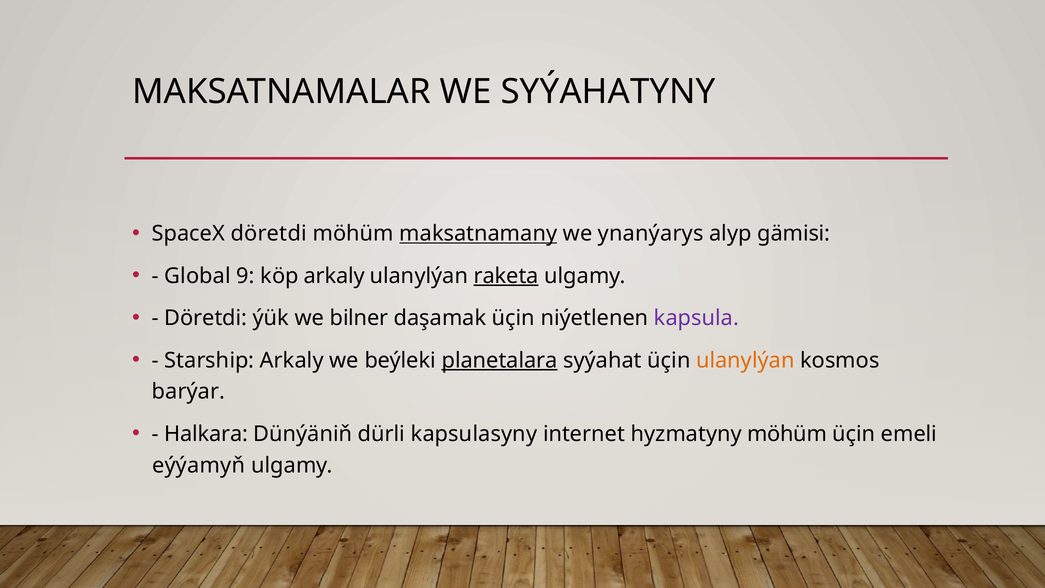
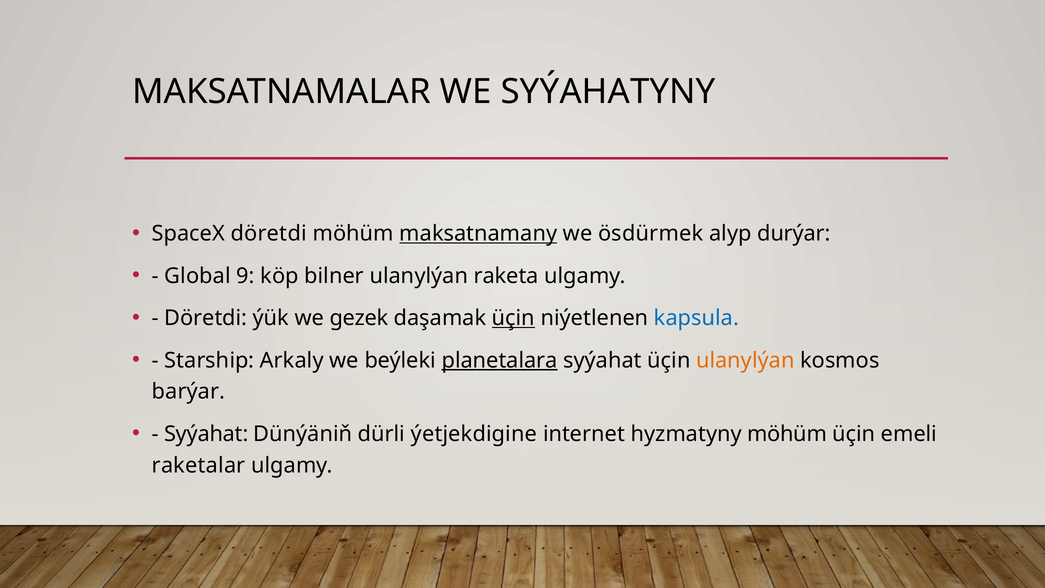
ynanýarys: ynanýarys -> ösdürmek
gämisi: gämisi -> durýar
köp arkaly: arkaly -> bilner
raketa underline: present -> none
bilner: bilner -> gezek
üçin at (513, 318) underline: none -> present
kapsula colour: purple -> blue
Halkara at (206, 434): Halkara -> Syýahat
kapsulasyny: kapsulasyny -> ýetjekdigine
eýýamyň: eýýamyň -> raketalar
